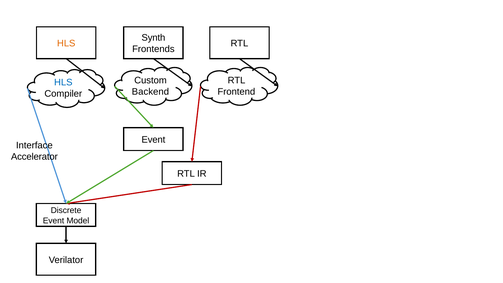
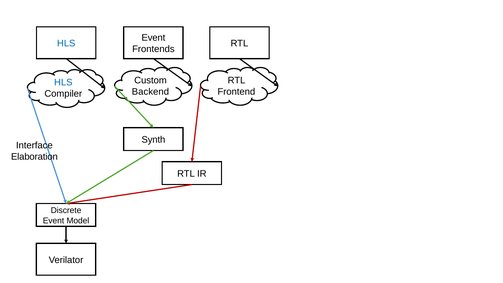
Synth at (153, 38): Synth -> Event
HLS at (66, 43) colour: orange -> blue
Event at (153, 140): Event -> Synth
Accelerator: Accelerator -> Elaboration
